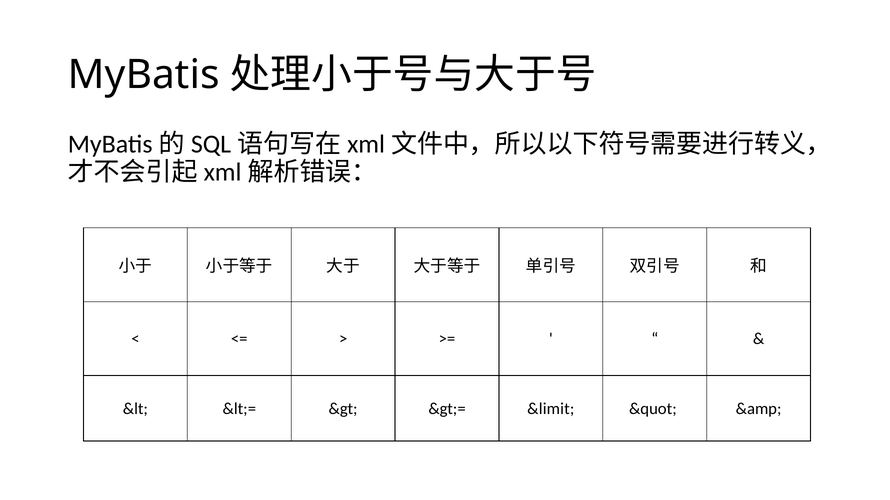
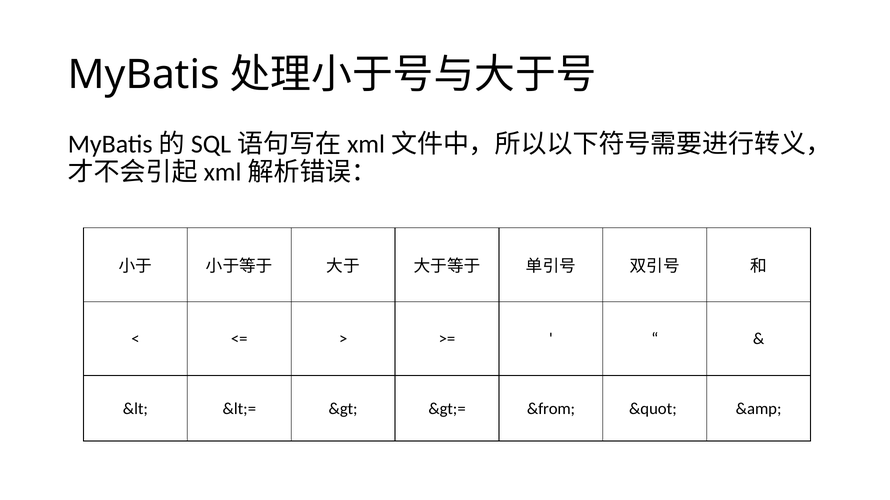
&limit: &limit -> &from
